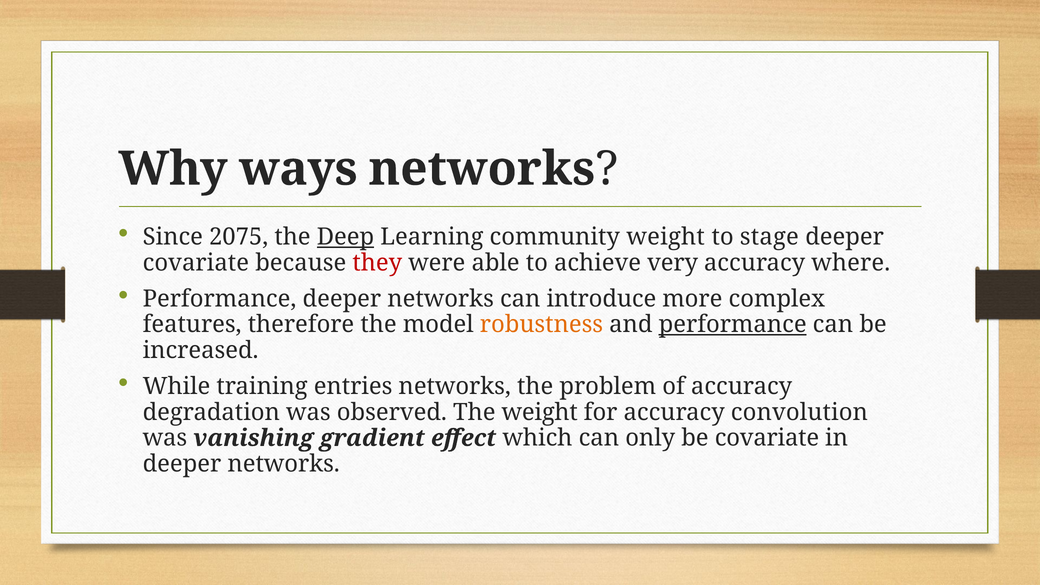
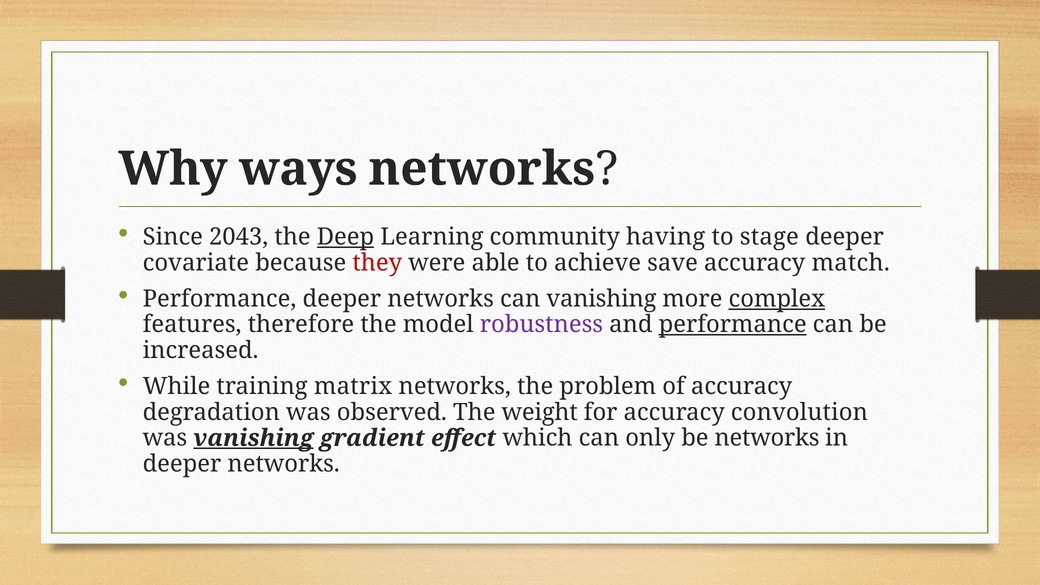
2075: 2075 -> 2043
community weight: weight -> having
very: very -> save
where: where -> match
can introduce: introduce -> vanishing
complex underline: none -> present
robustness colour: orange -> purple
entries: entries -> matrix
vanishing at (253, 438) underline: none -> present
be covariate: covariate -> networks
